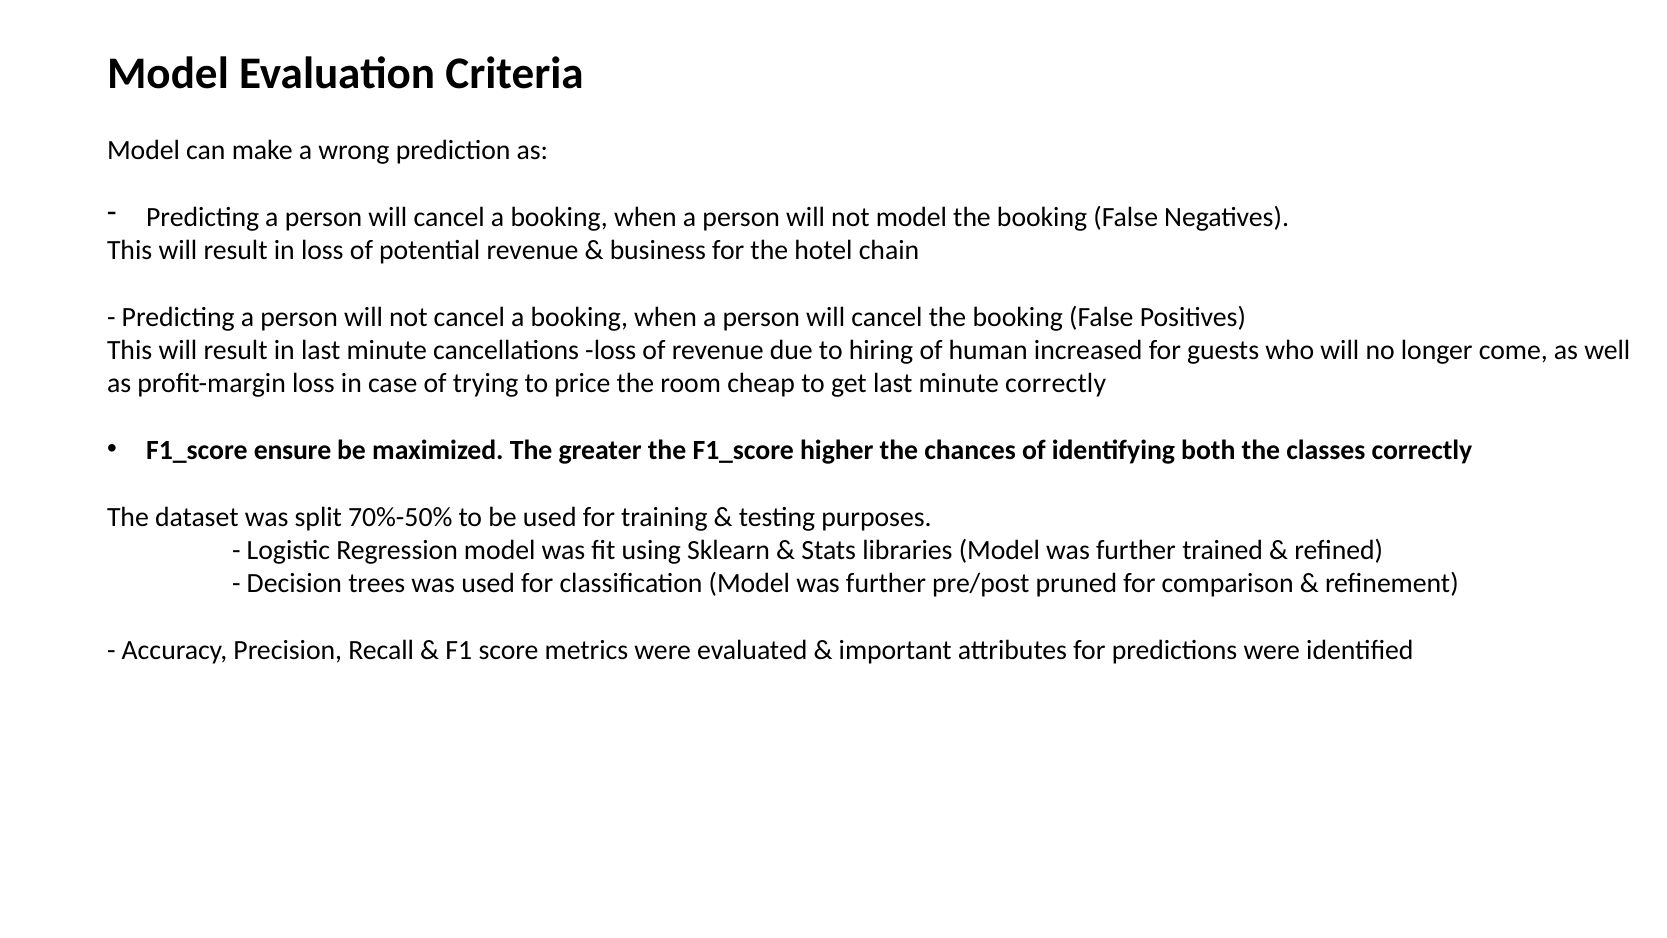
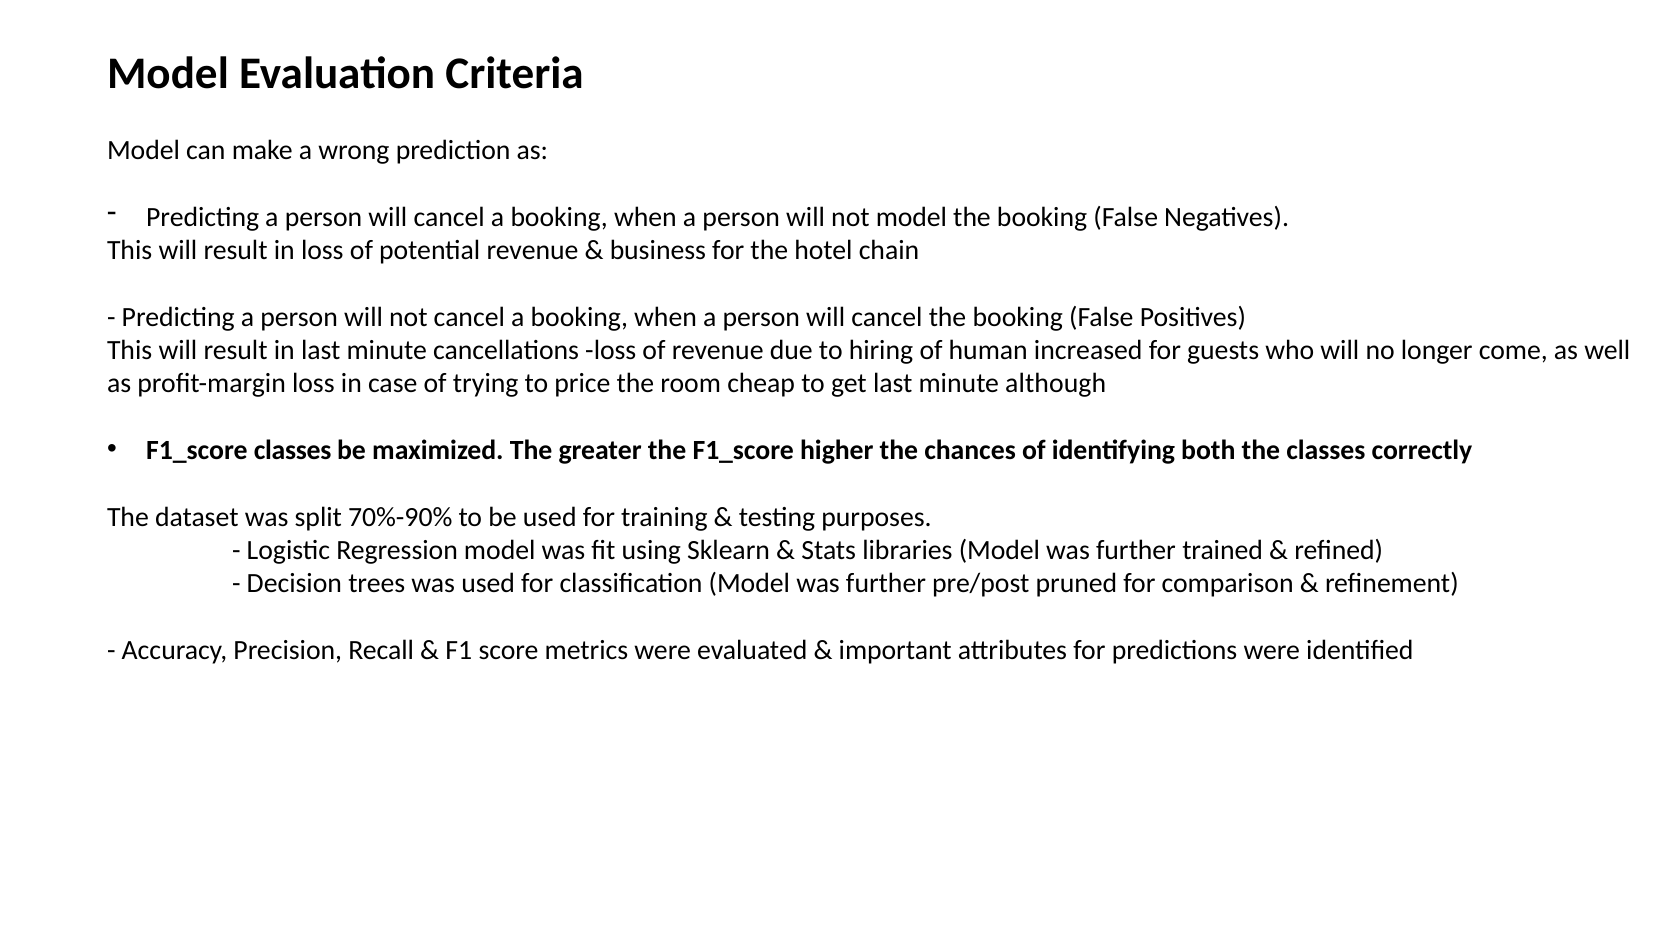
minute correctly: correctly -> although
F1_score ensure: ensure -> classes
70%-50%: 70%-50% -> 70%-90%
